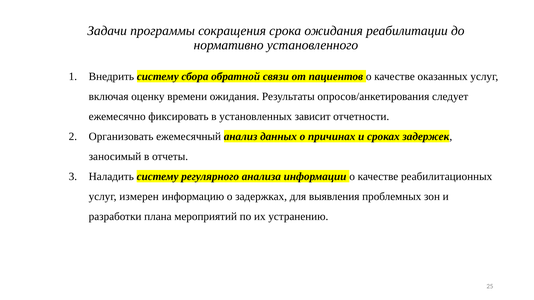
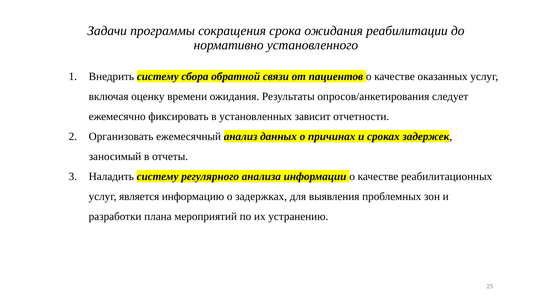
измерен: измерен -> является
